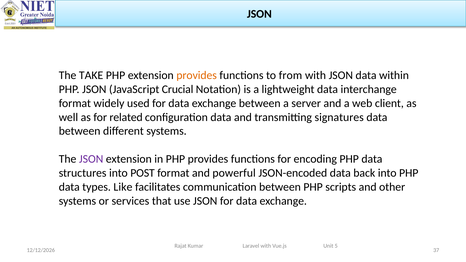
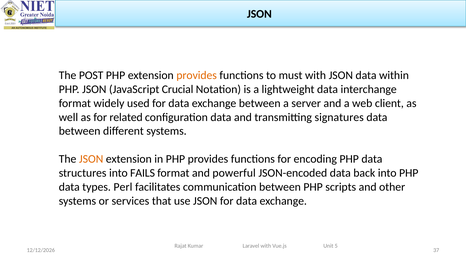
TAKE: TAKE -> POST
from: from -> must
JSON at (91, 159) colour: purple -> orange
POST: POST -> FAILS
Like: Like -> Perl
